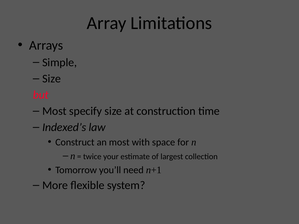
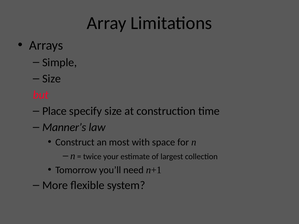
Most at (54, 111): Most -> Place
Indexed’s: Indexed’s -> Manner’s
